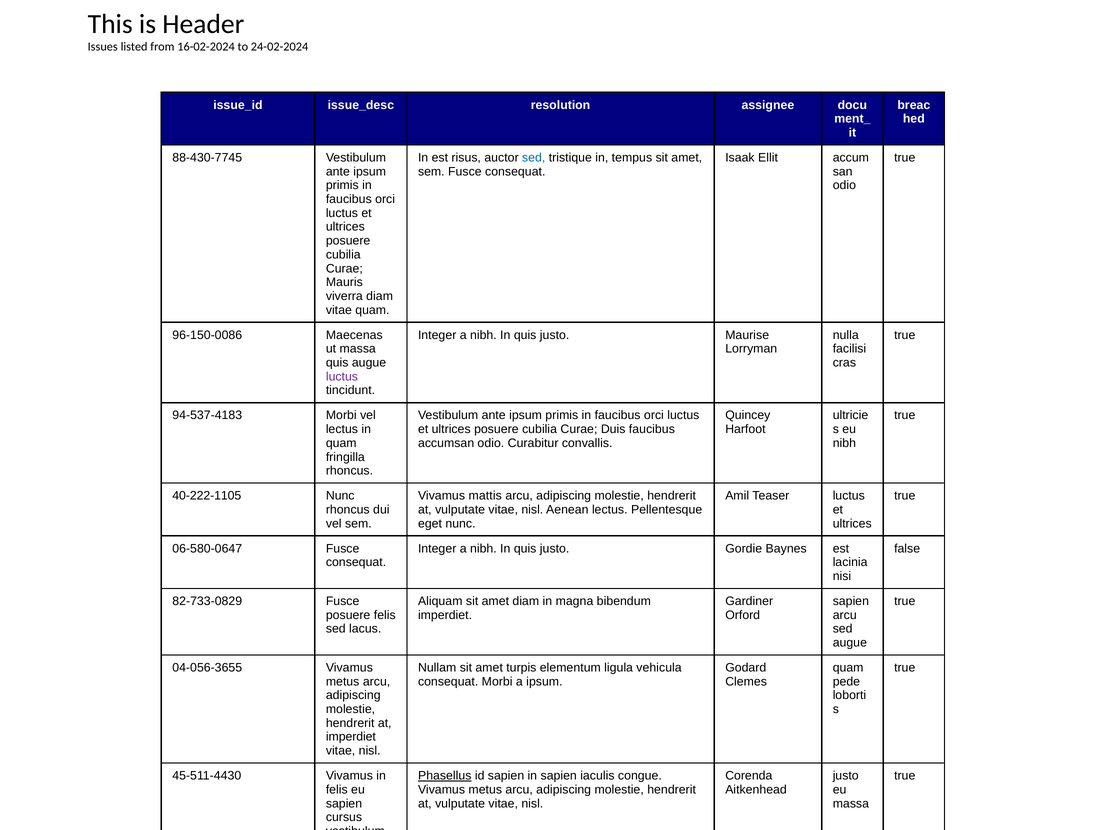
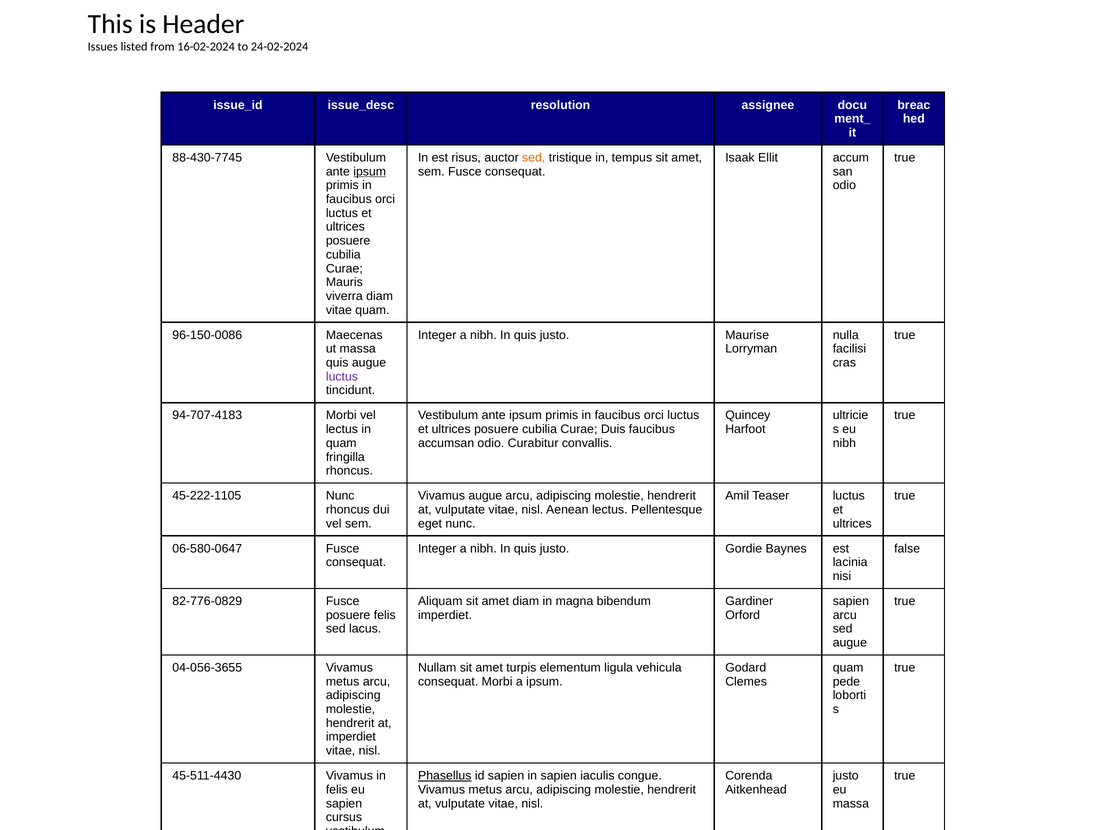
sed at (534, 158) colour: blue -> orange
ipsum at (370, 171) underline: none -> present
94-537-4183: 94-537-4183 -> 94-707-4183
40-222-1105: 40-222-1105 -> 45-222-1105
Vivamus mattis: mattis -> augue
82-733-0829: 82-733-0829 -> 82-776-0829
